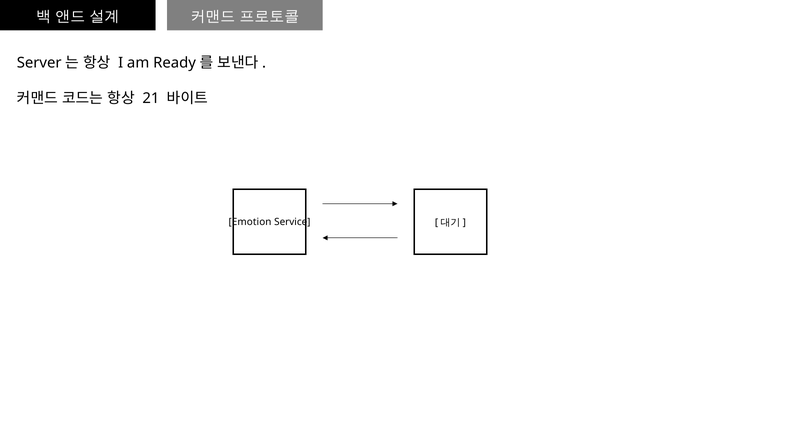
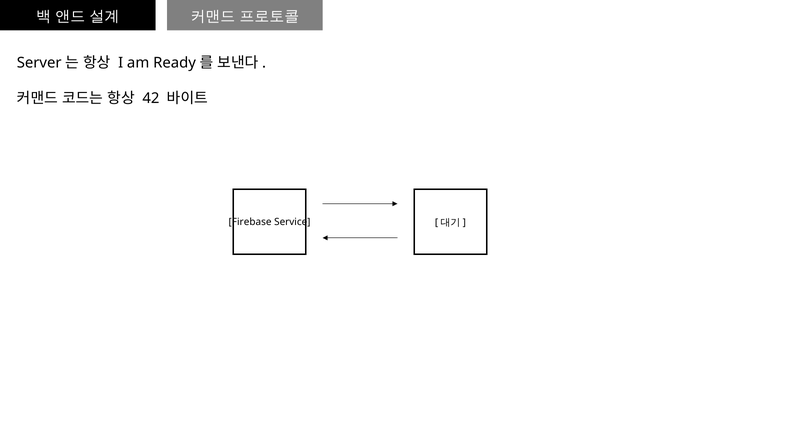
21: 21 -> 42
Emotion: Emotion -> Firebase
